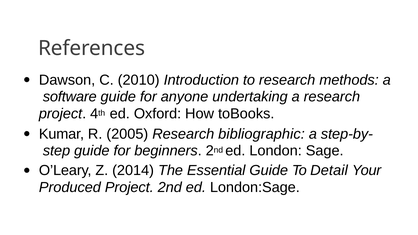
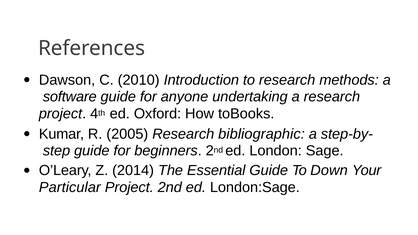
Detail: Detail -> Down
Produced: Produced -> Particular
